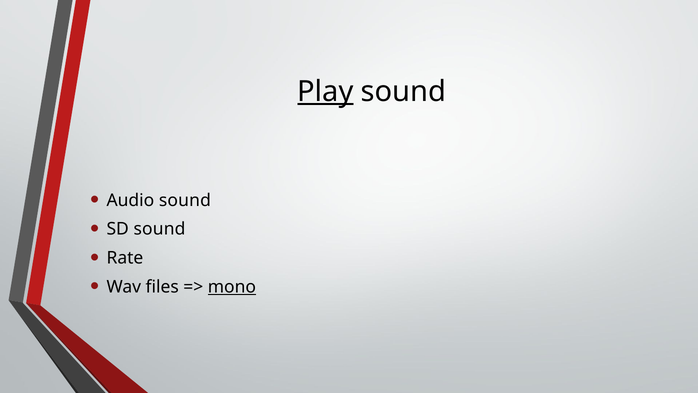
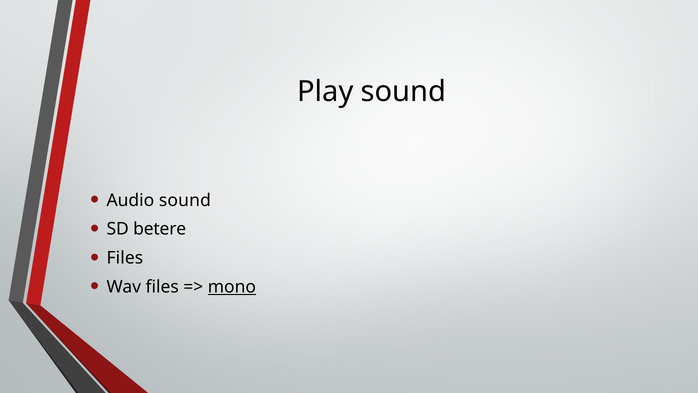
Play underline: present -> none
SD sound: sound -> betere
Rate at (125, 258): Rate -> Files
